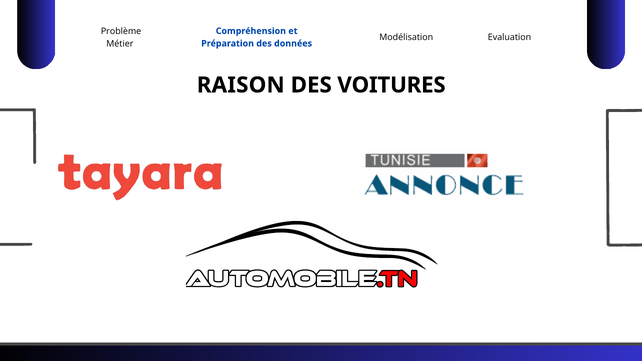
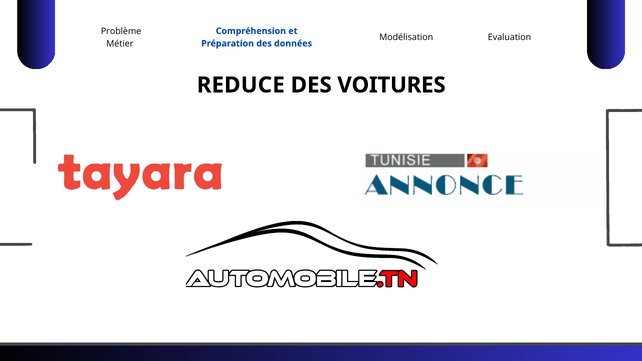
RAISON: RAISON -> REDUCE
